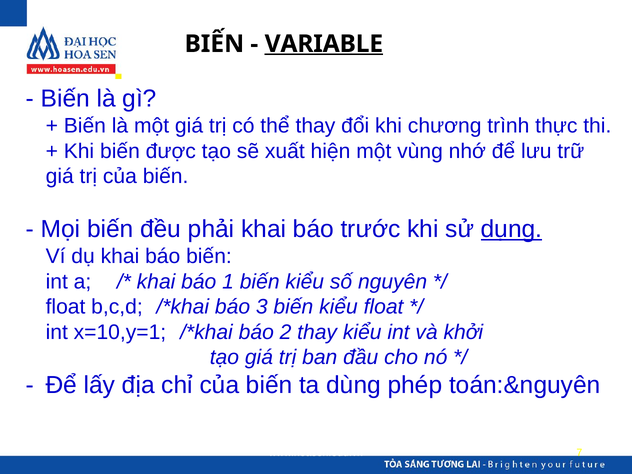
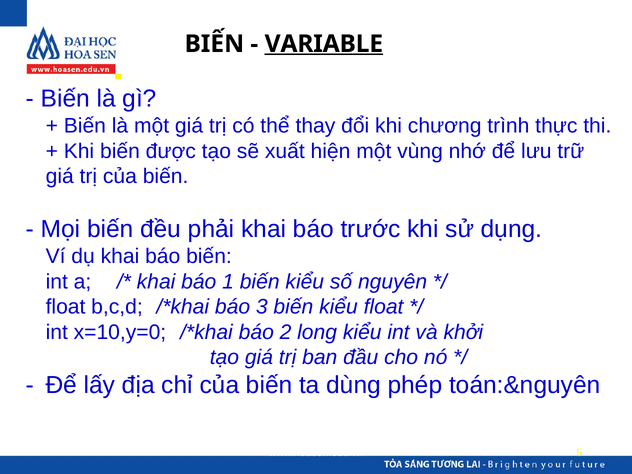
dụng underline: present -> none
x=10,y=1: x=10,y=1 -> x=10,y=0
2 thay: thay -> long
7: 7 -> 5
